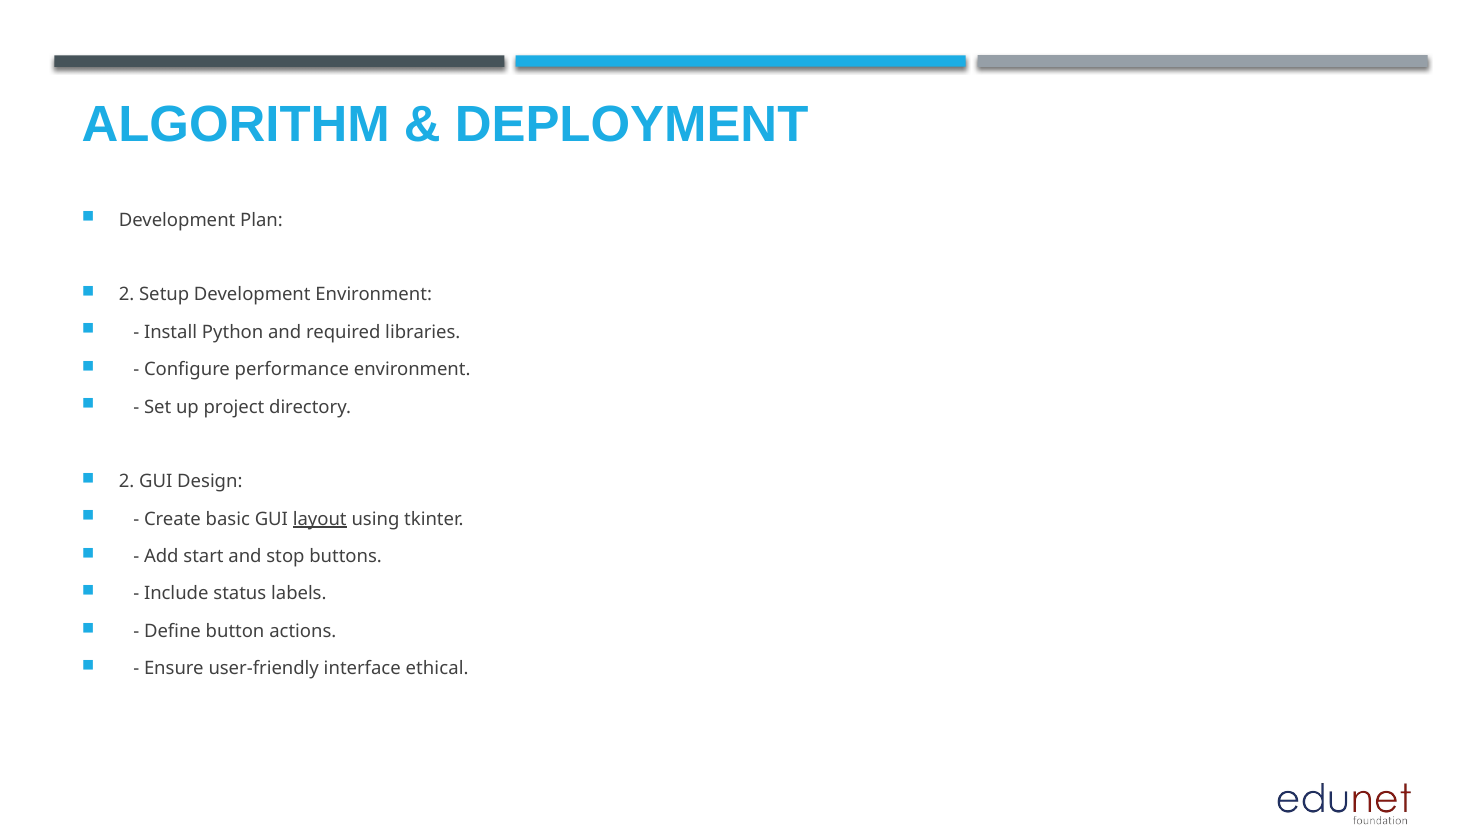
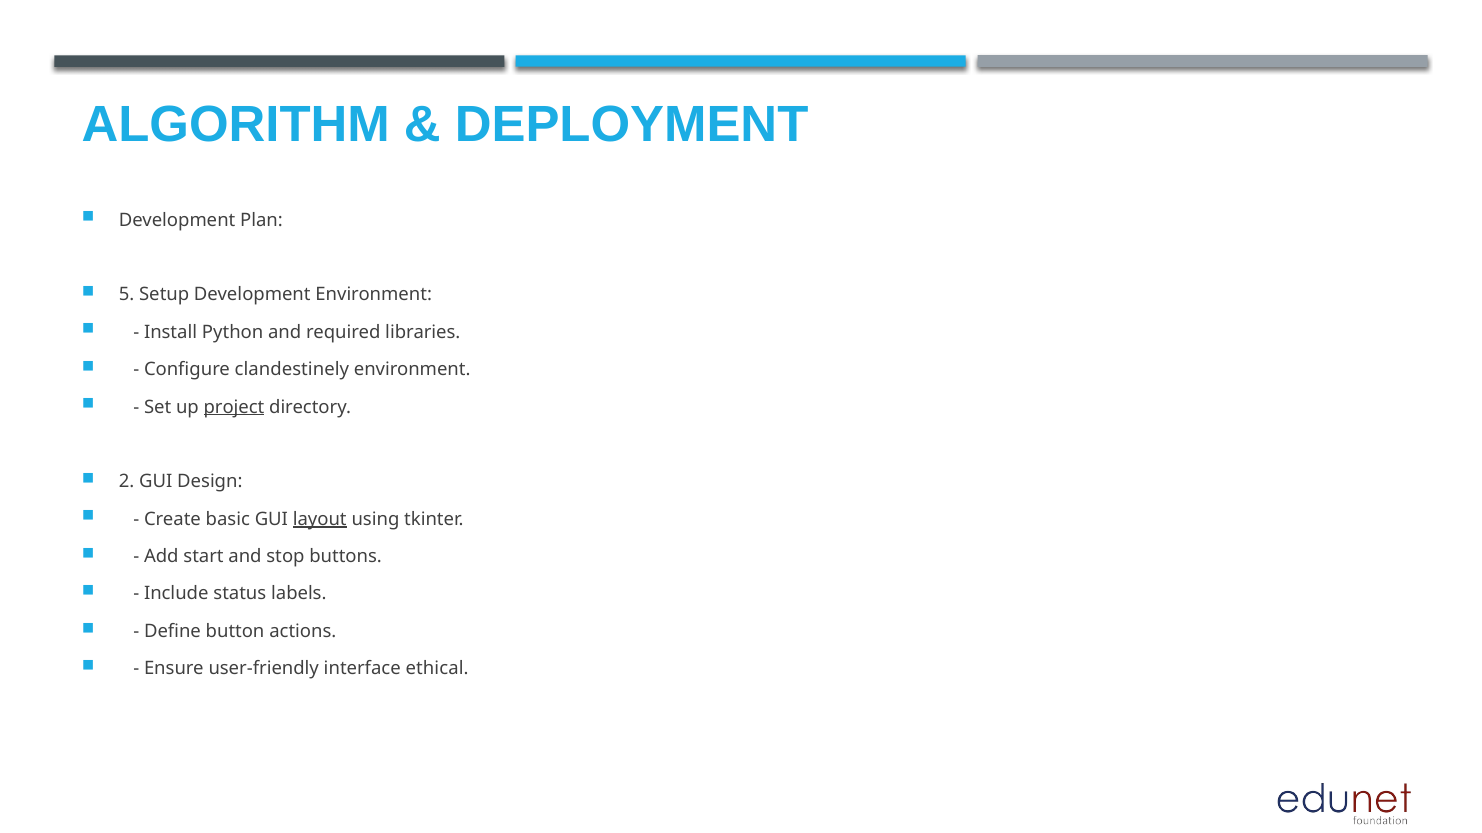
2 at (127, 295): 2 -> 5
performance: performance -> clandestinely
project underline: none -> present
